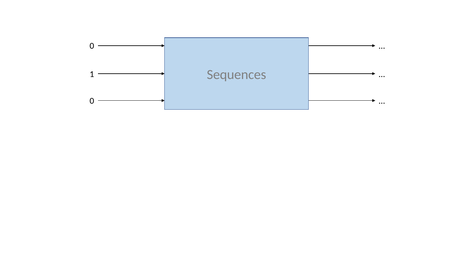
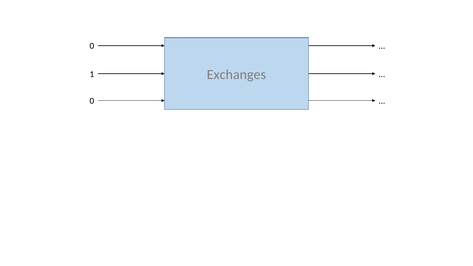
Sequences: Sequences -> Exchanges
